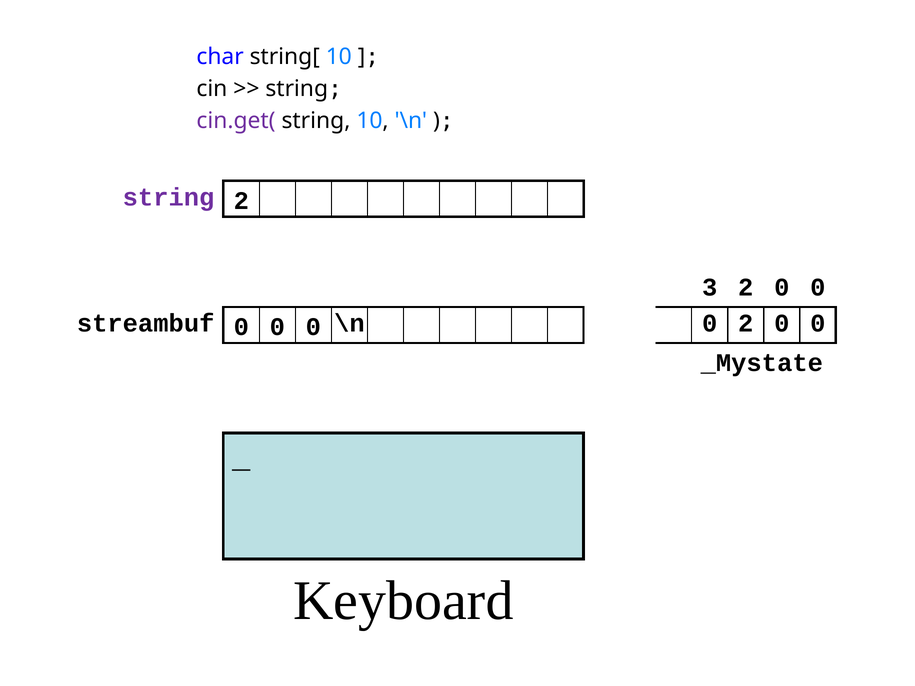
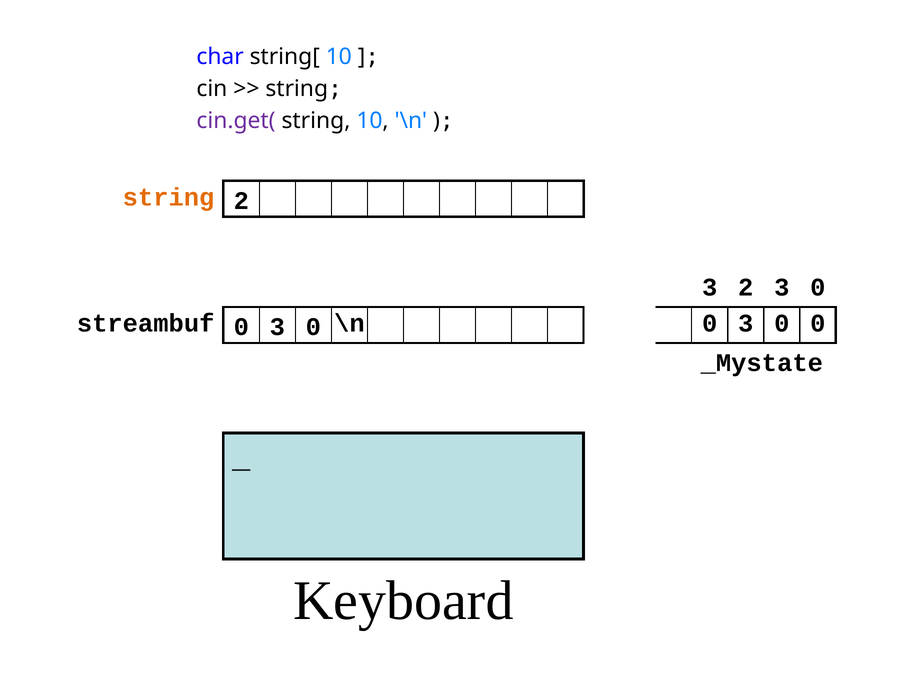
string at (169, 197) colour: purple -> orange
3 2 0: 0 -> 3
2 at (746, 323): 2 -> 3
0 at (277, 327): 0 -> 3
